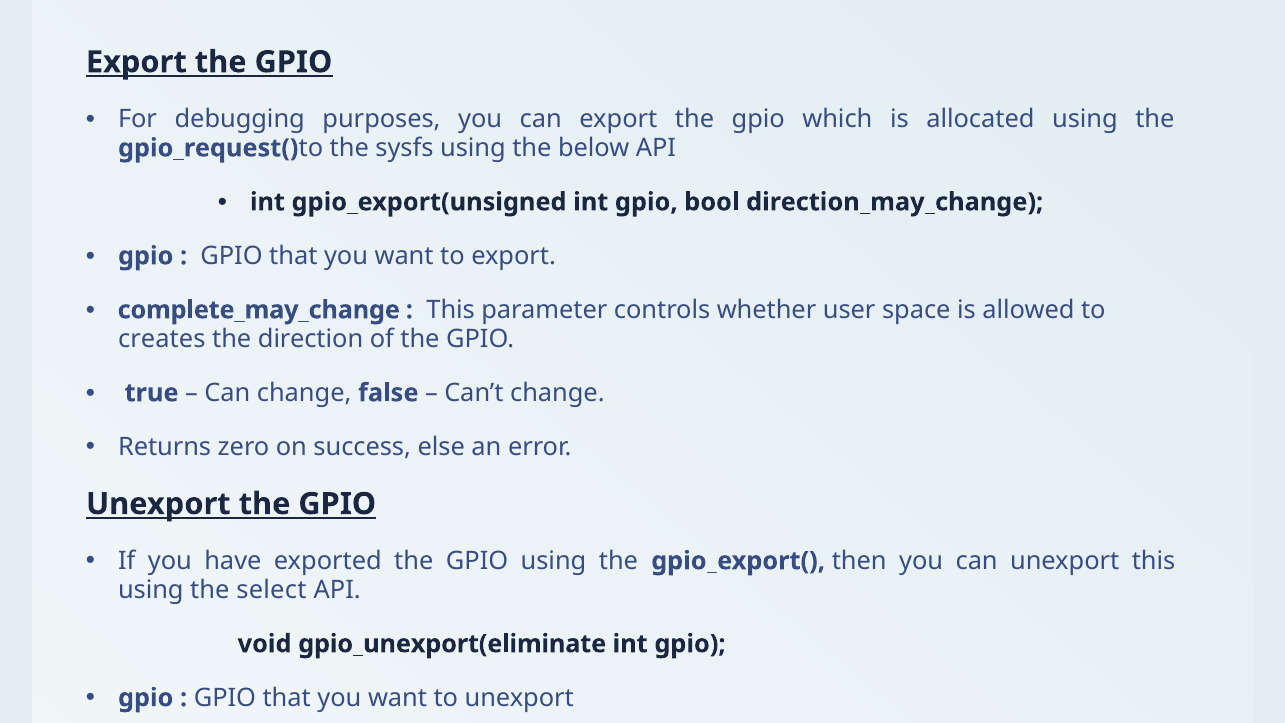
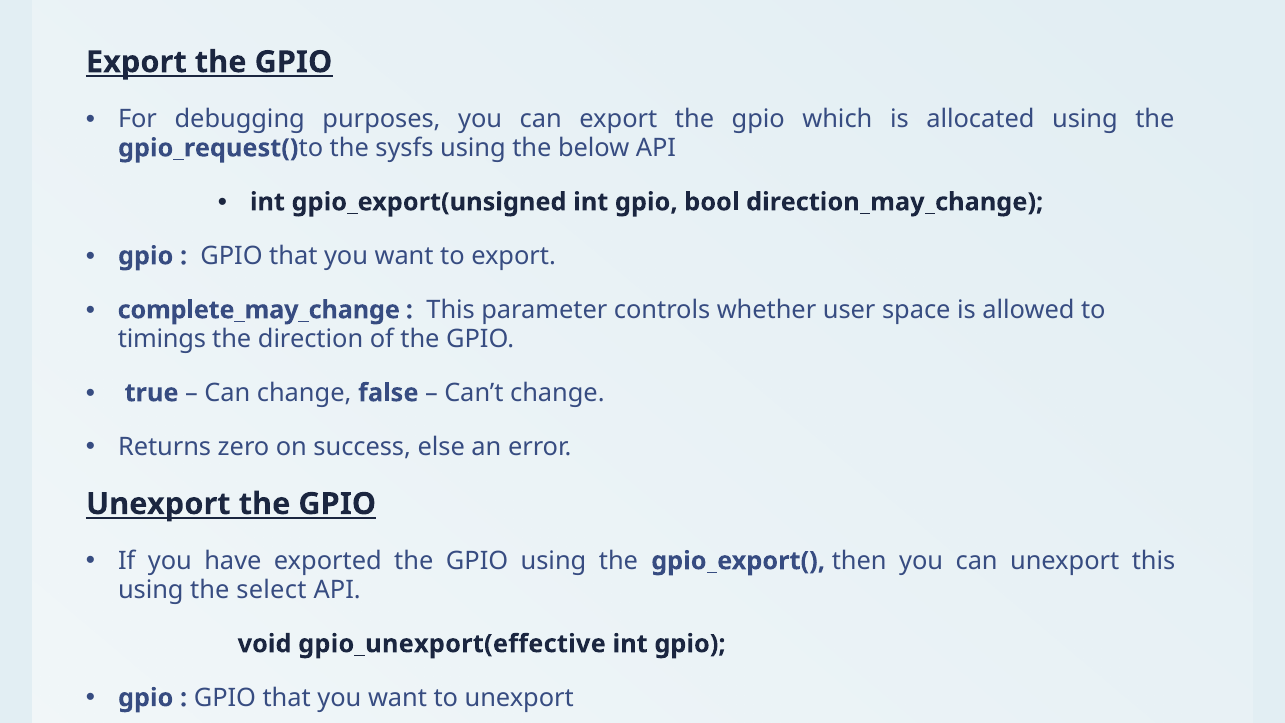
creates: creates -> timings
gpio_unexport(eliminate: gpio_unexport(eliminate -> gpio_unexport(effective
